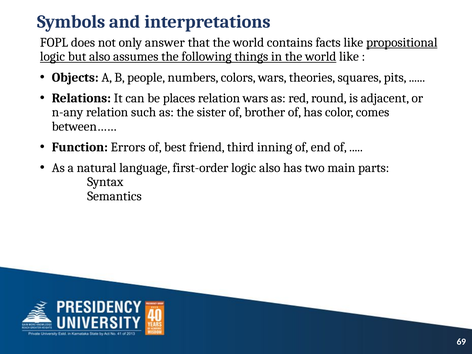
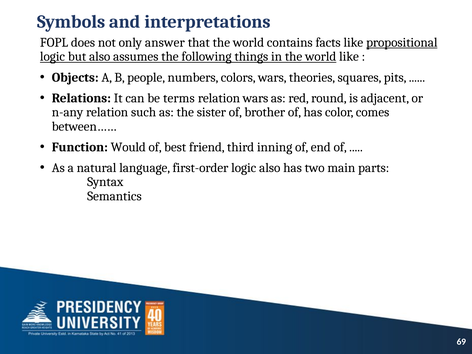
places: places -> terms
Errors: Errors -> Would
